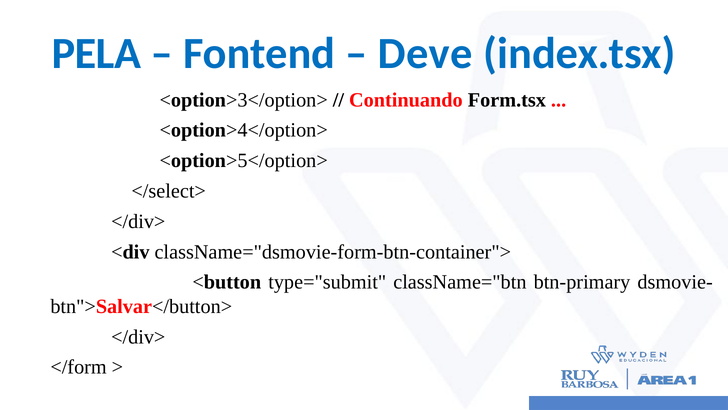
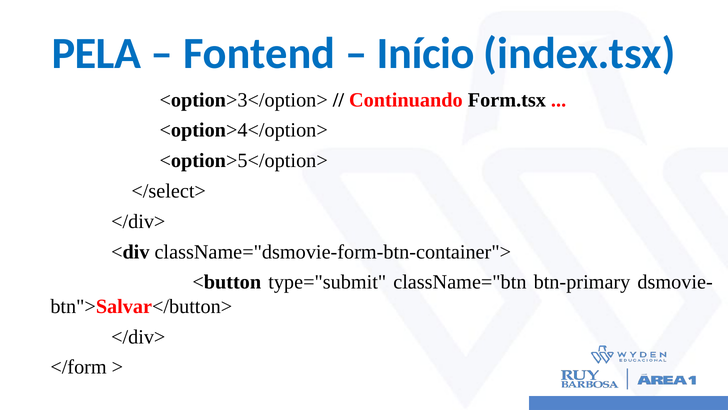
Deve: Deve -> Início
